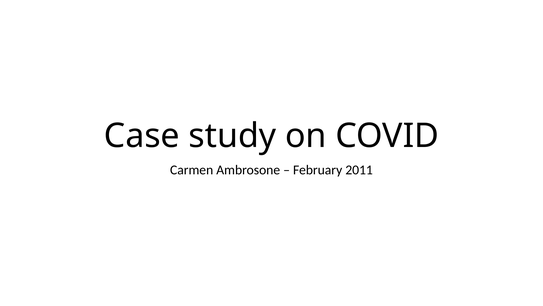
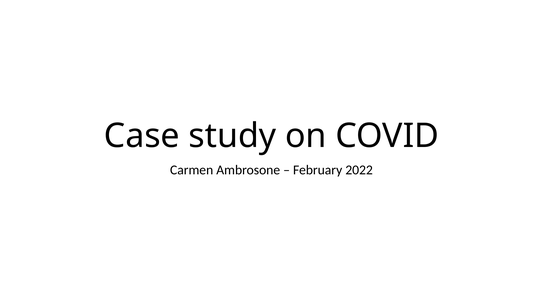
2011: 2011 -> 2022
